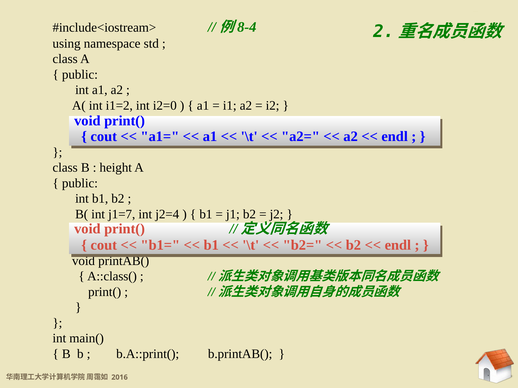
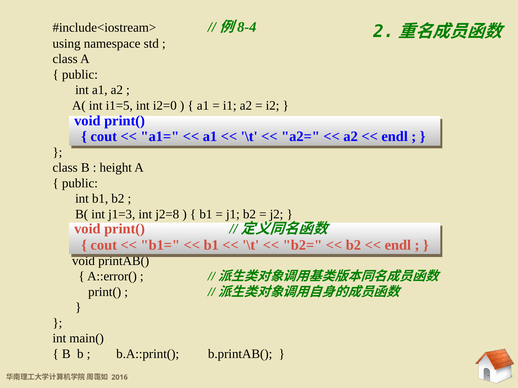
i1=2: i1=2 -> i1=5
j1=7: j1=7 -> j1=3
j2=4: j2=4 -> j2=8
A::class(: A::class( -> A::error(
